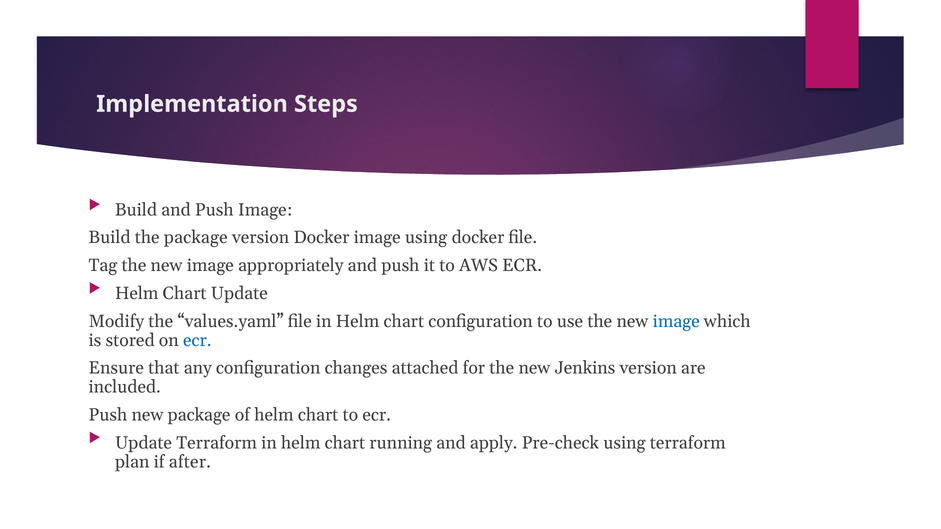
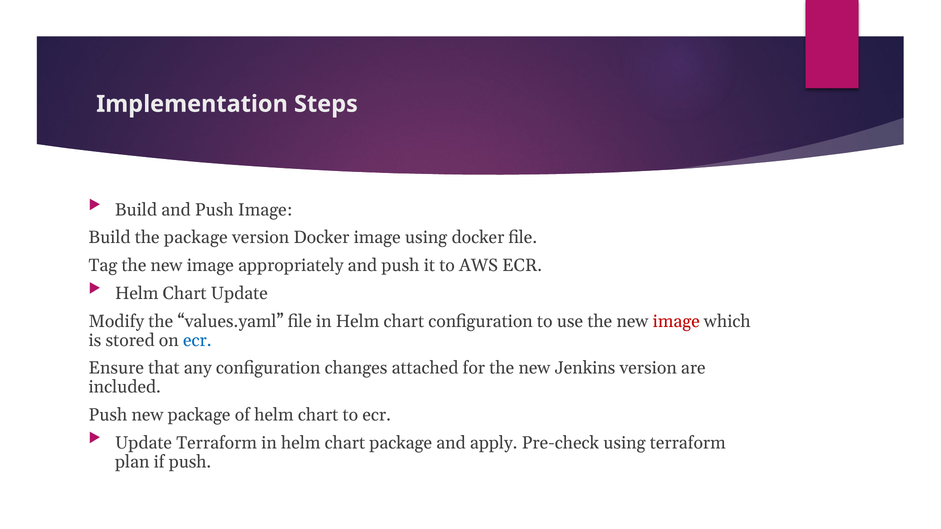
image at (676, 321) colour: blue -> red
chart running: running -> package
if after: after -> push
